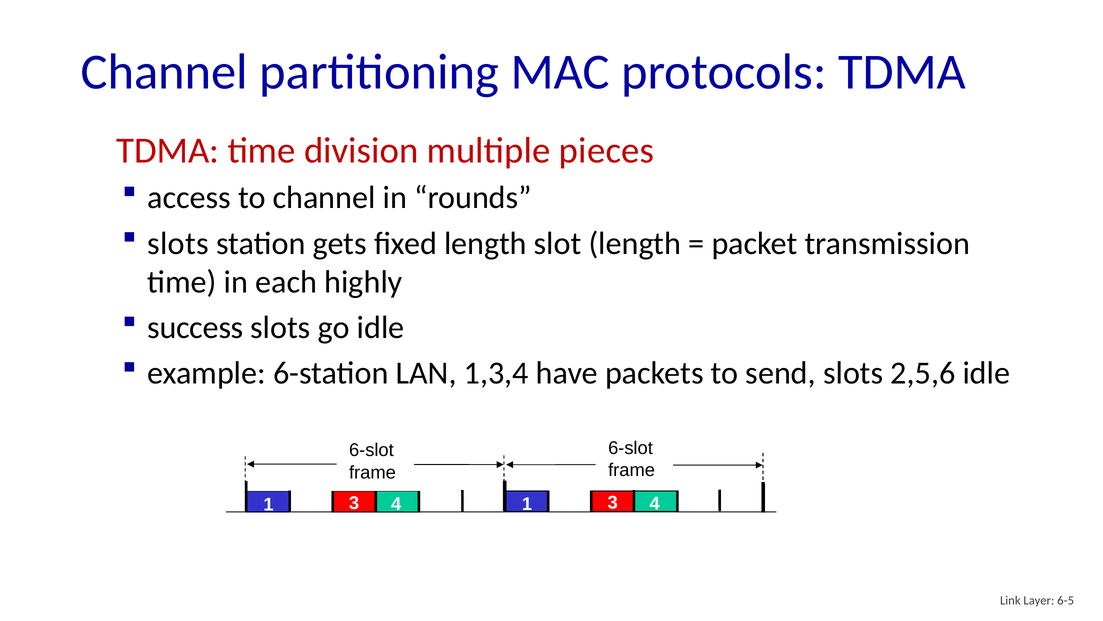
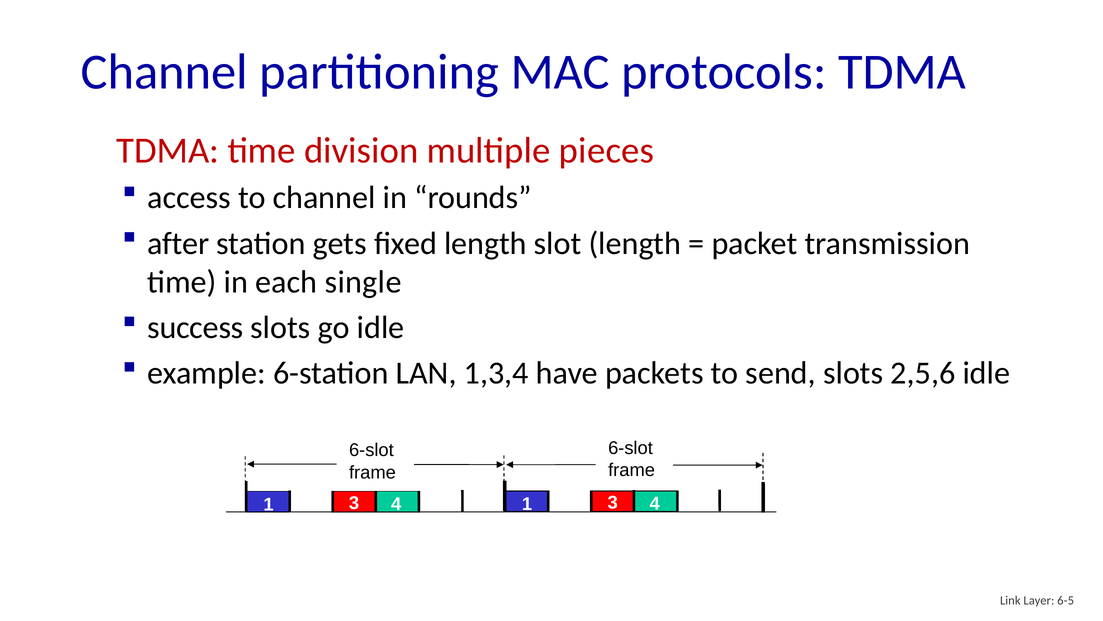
slots at (178, 243): slots -> after
highly: highly -> single
